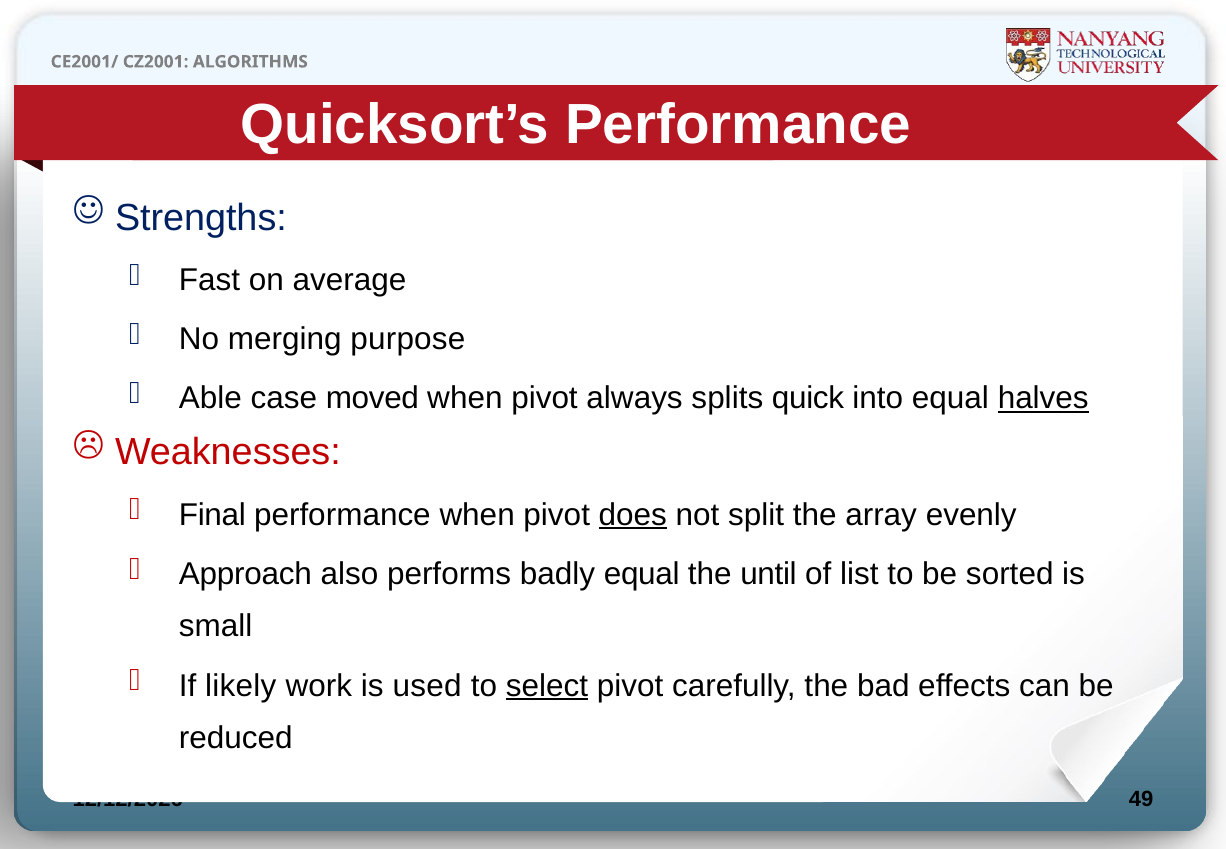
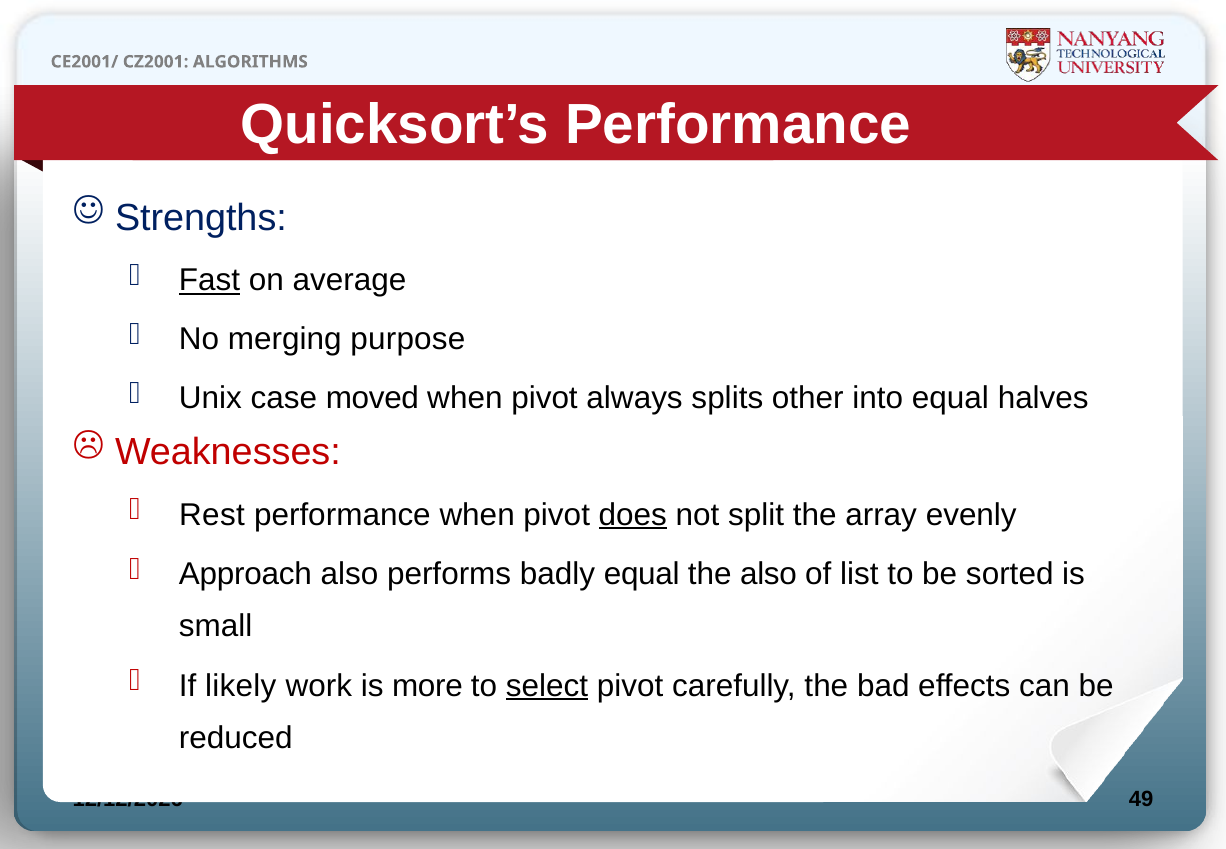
Fast underline: none -> present
Able: Able -> Unix
quick: quick -> other
halves underline: present -> none
Final: Final -> Rest
the until: until -> also
used: used -> more
